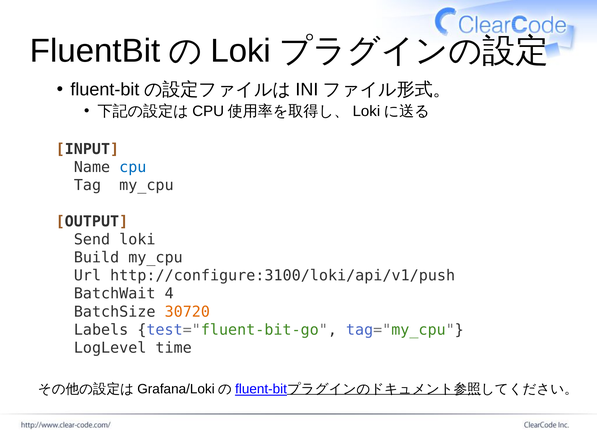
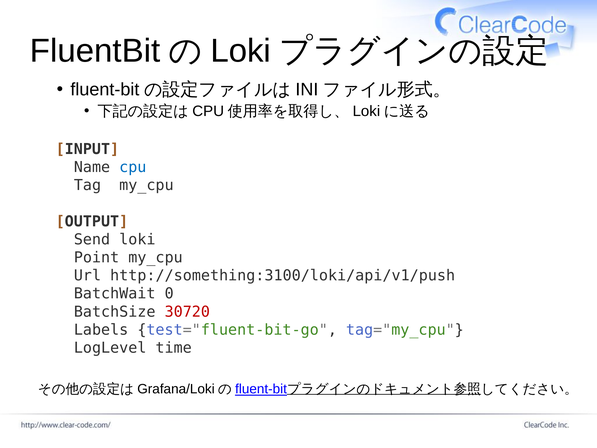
Build: Build -> Point
http://configure:3100/loki/api/v1/push: http://configure:3100/loki/api/v1/push -> http://something:3100/loki/api/v1/push
4: 4 -> 0
30720 colour: orange -> red
